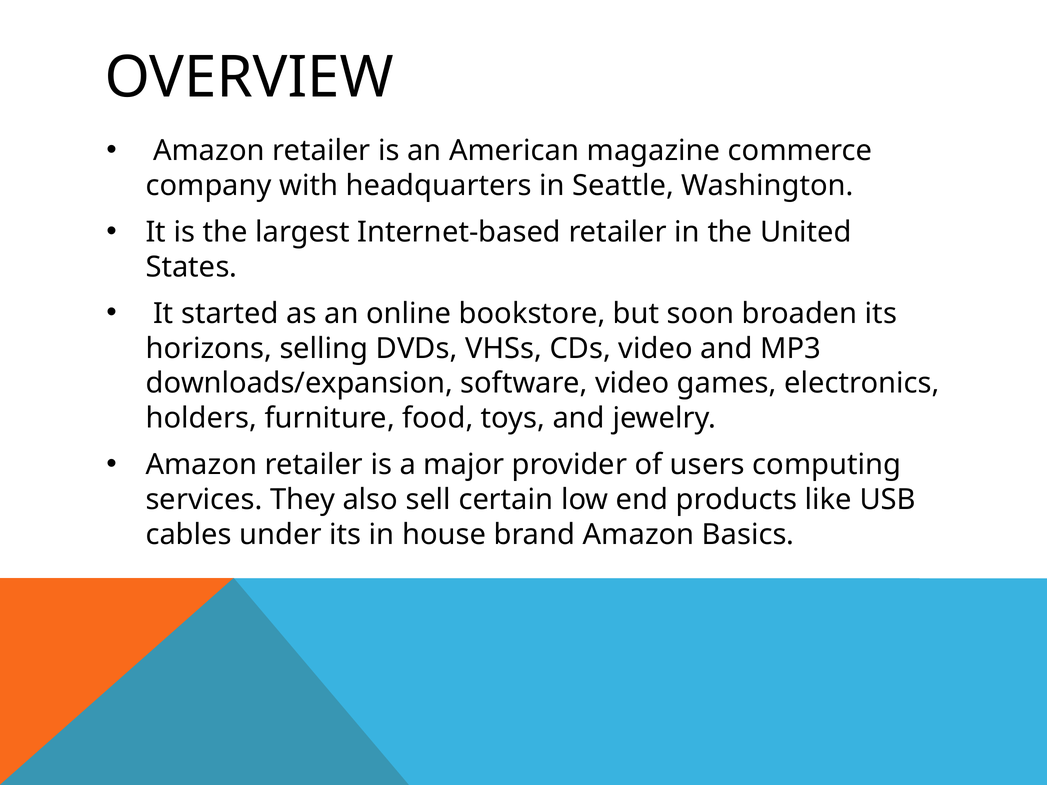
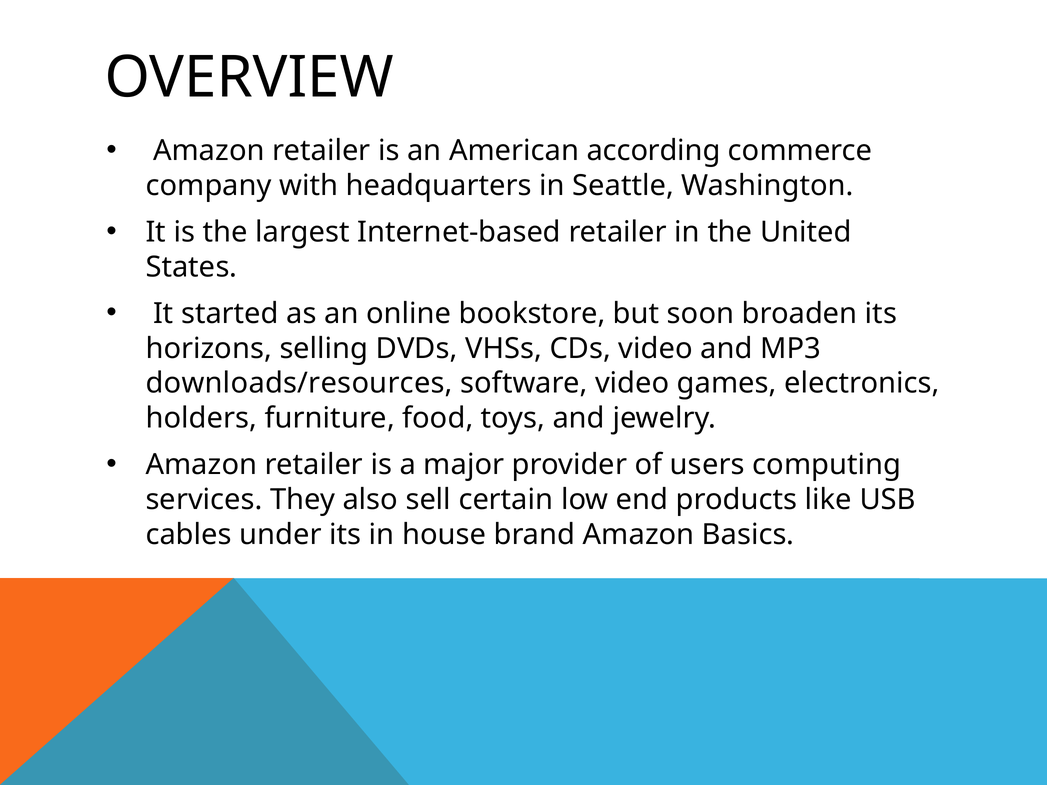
magazine: magazine -> according
downloads/expansion: downloads/expansion -> downloads/resources
